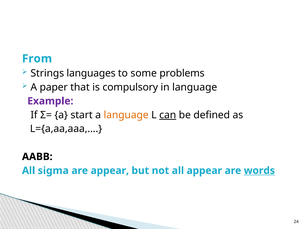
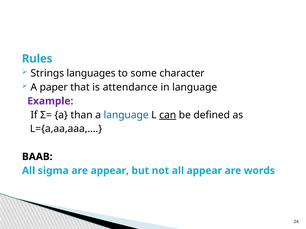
From: From -> Rules
problems: problems -> character
compulsory: compulsory -> attendance
start: start -> than
language at (126, 115) colour: orange -> blue
AABB: AABB -> BAAB
words underline: present -> none
